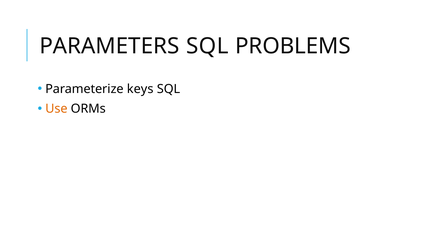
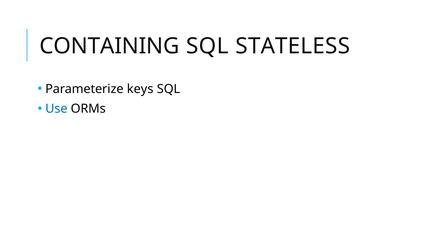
PARAMETERS: PARAMETERS -> CONTAINING
PROBLEMS: PROBLEMS -> STATELESS
Use colour: orange -> blue
